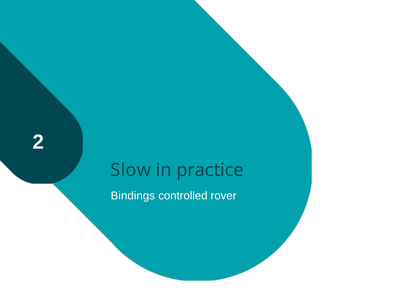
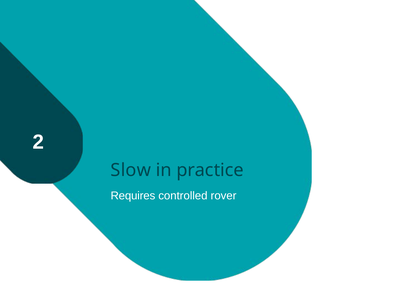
Bindings: Bindings -> Requires
